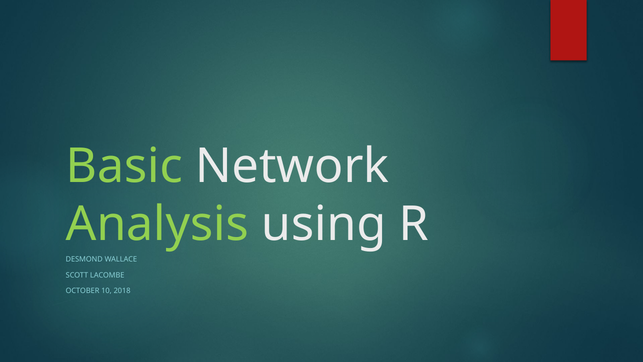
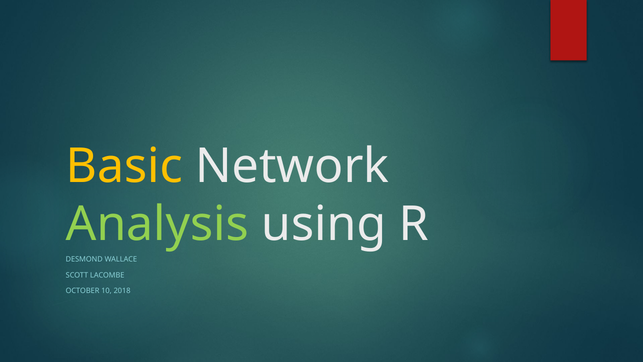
Basic colour: light green -> yellow
